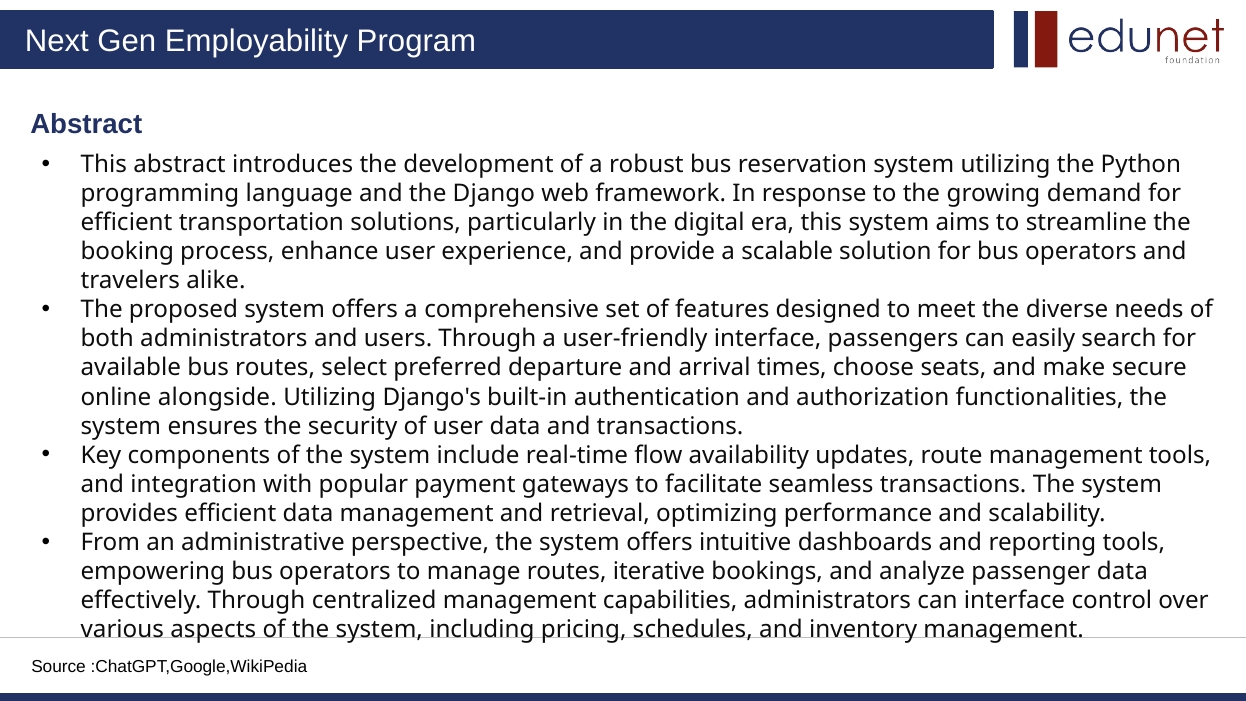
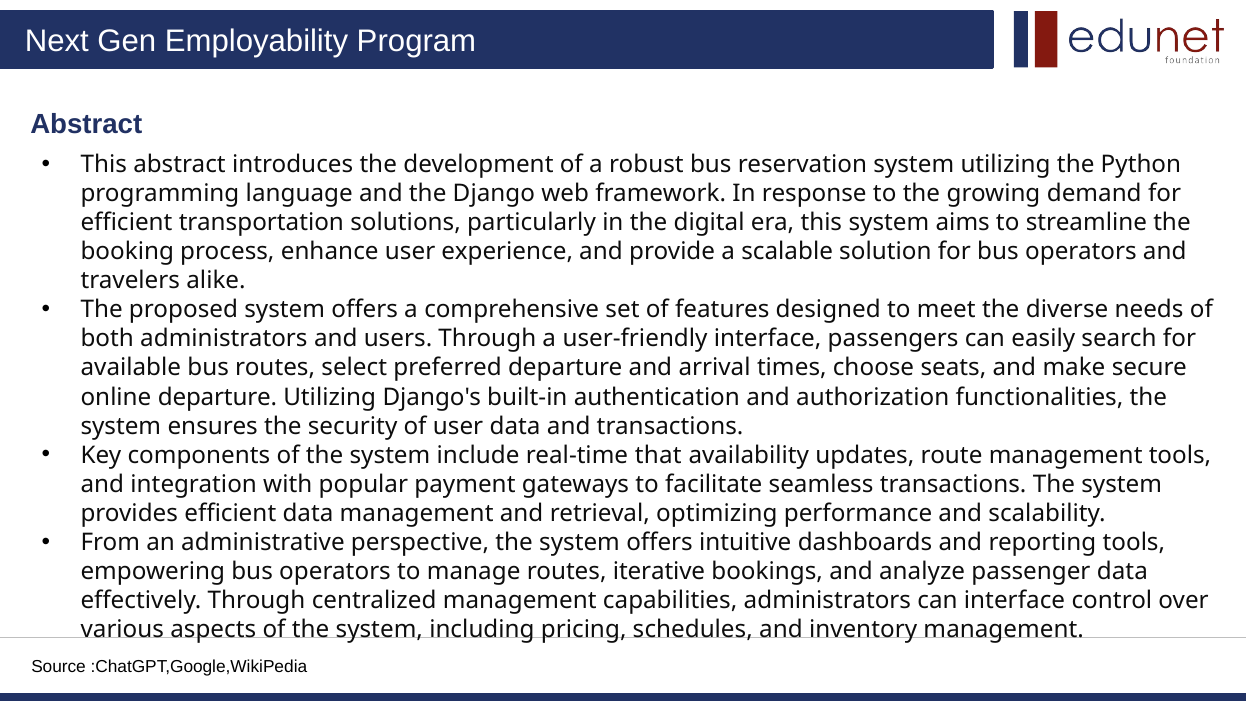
online alongside: alongside -> departure
flow: flow -> that
